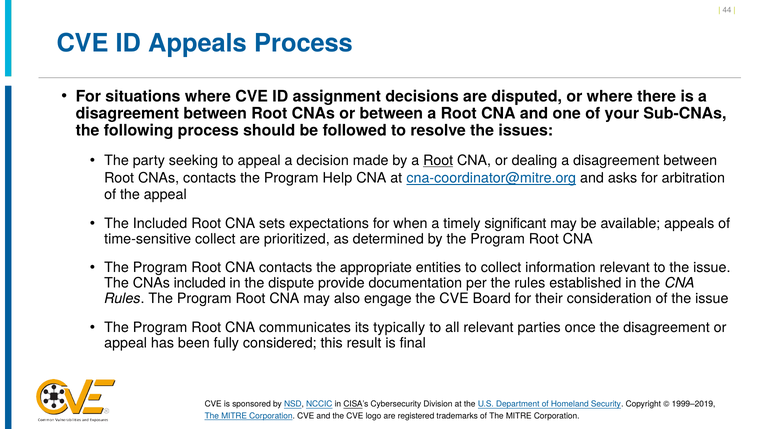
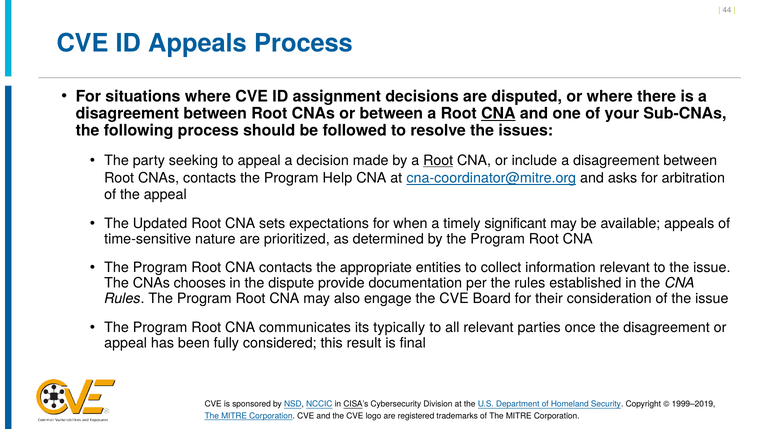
CNA at (498, 113) underline: none -> present
dealing: dealing -> include
The Included: Included -> Updated
time-sensitive collect: collect -> nature
CNAs included: included -> chooses
